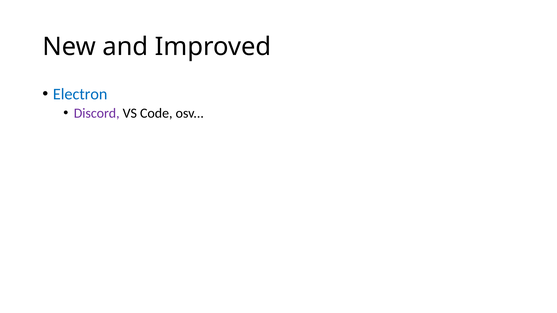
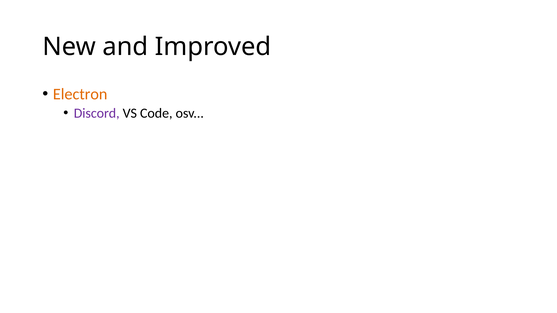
Electron colour: blue -> orange
